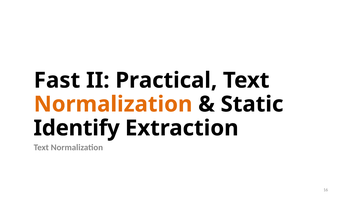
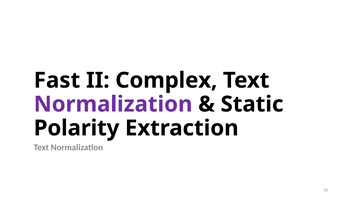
Practical: Practical -> Complex
Normalization at (113, 105) colour: orange -> purple
Identify: Identify -> Polarity
